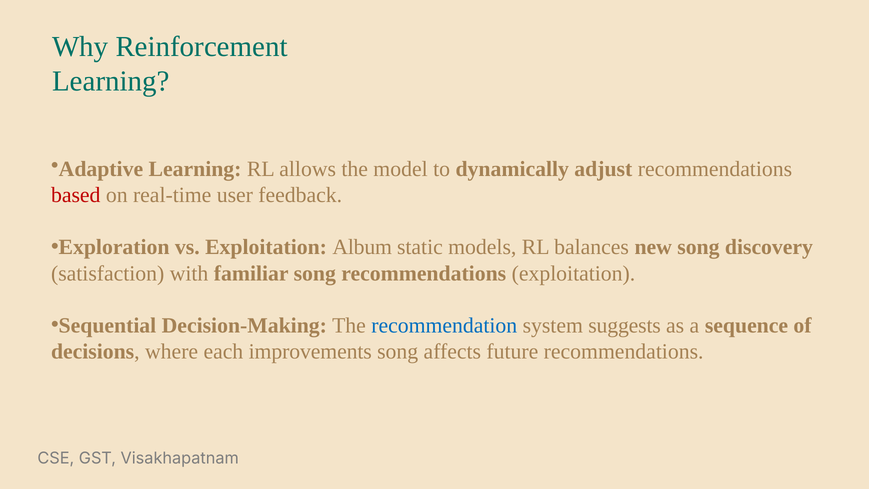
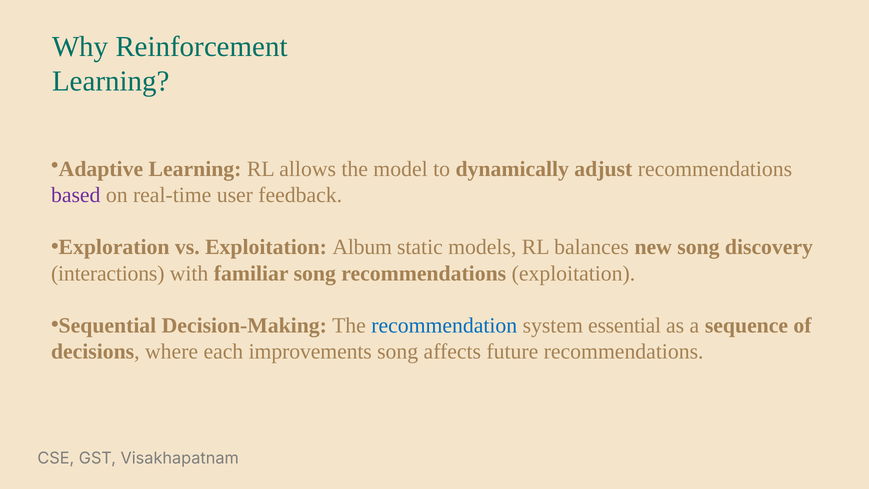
based colour: red -> purple
satisfaction: satisfaction -> interactions
suggests: suggests -> essential
